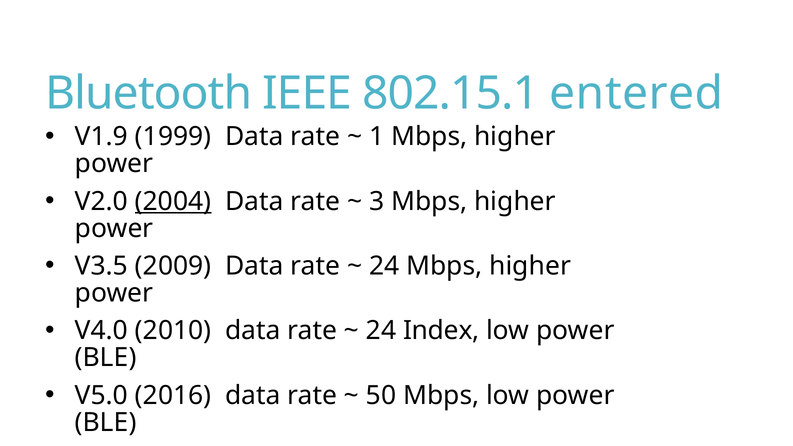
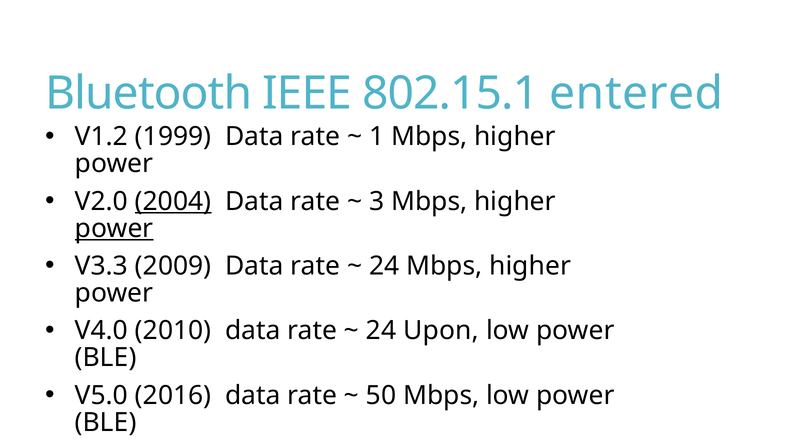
V1.9: V1.9 -> V1.2
power at (114, 228) underline: none -> present
V3.5: V3.5 -> V3.3
Index: Index -> Upon
